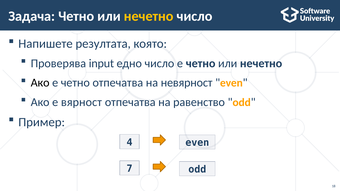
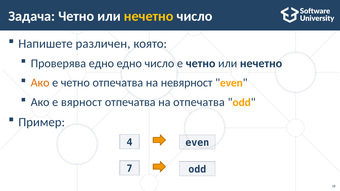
резултата: резултата -> различен
Проверява input: input -> едно
Ако at (40, 83) colour: black -> orange
равенство: равенство -> oтпечатва
